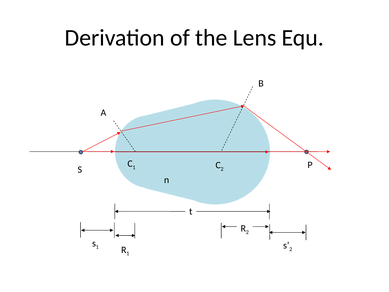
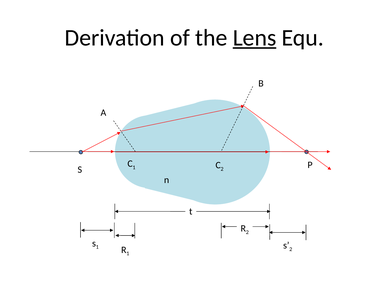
Lens underline: none -> present
